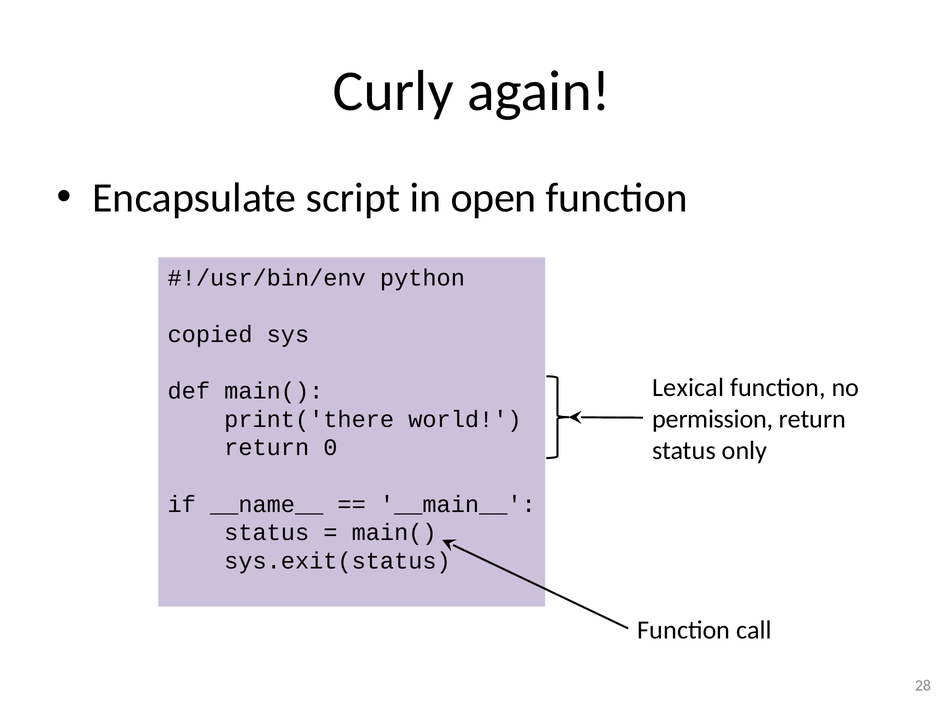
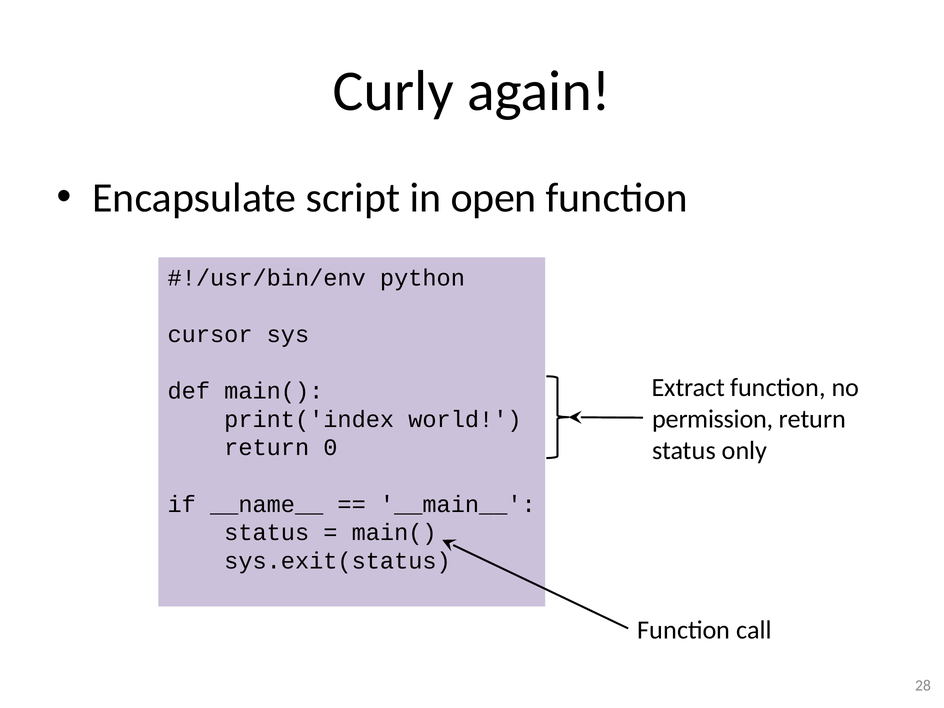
copied: copied -> cursor
Lexical: Lexical -> Extract
print('there: print('there -> print('index
